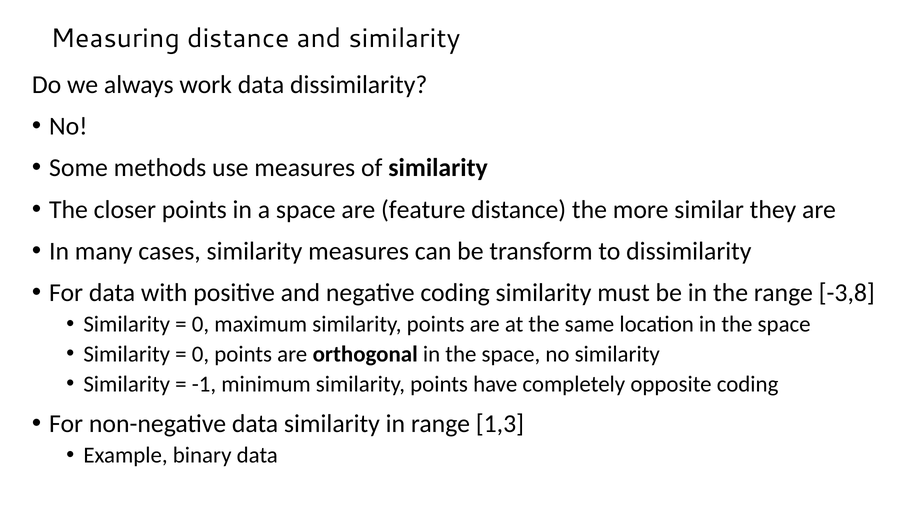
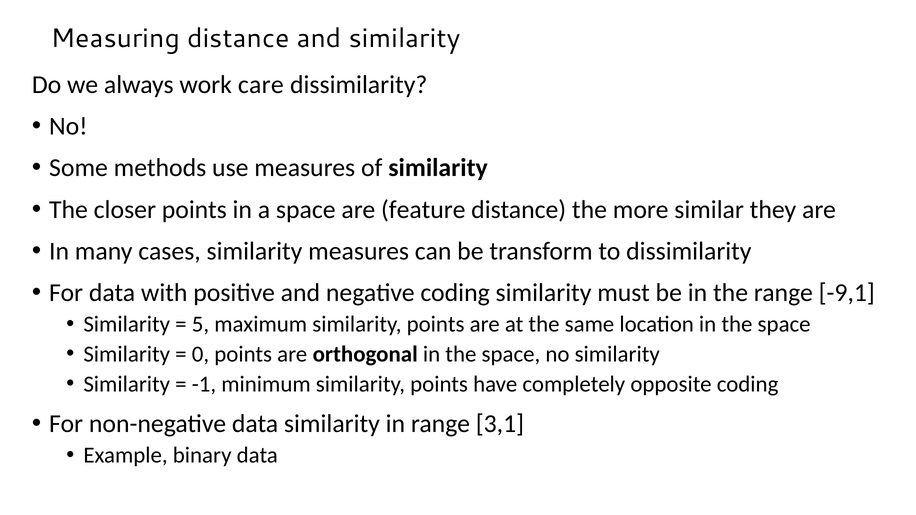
work data: data -> care
-3,8: -3,8 -> -9,1
0 at (200, 324): 0 -> 5
1,3: 1,3 -> 3,1
